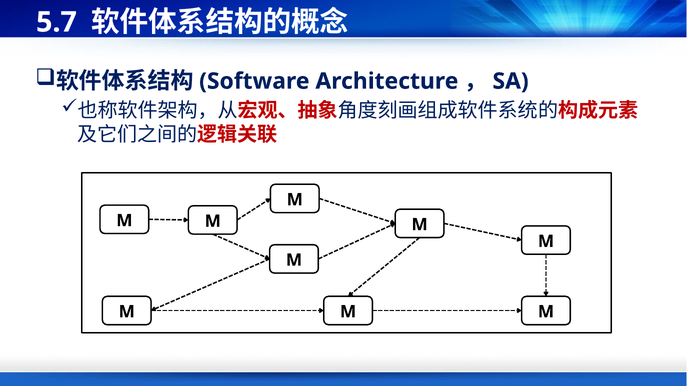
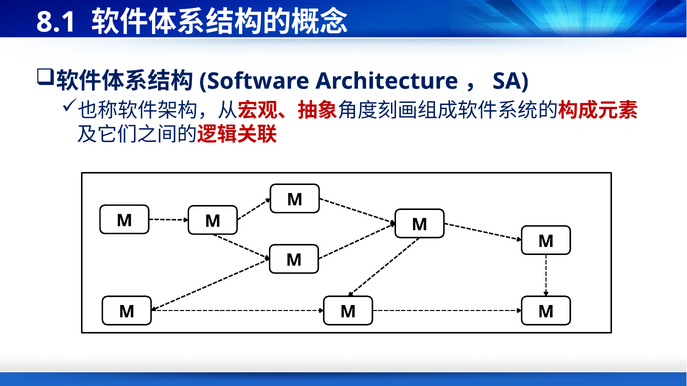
5.7: 5.7 -> 8.1
